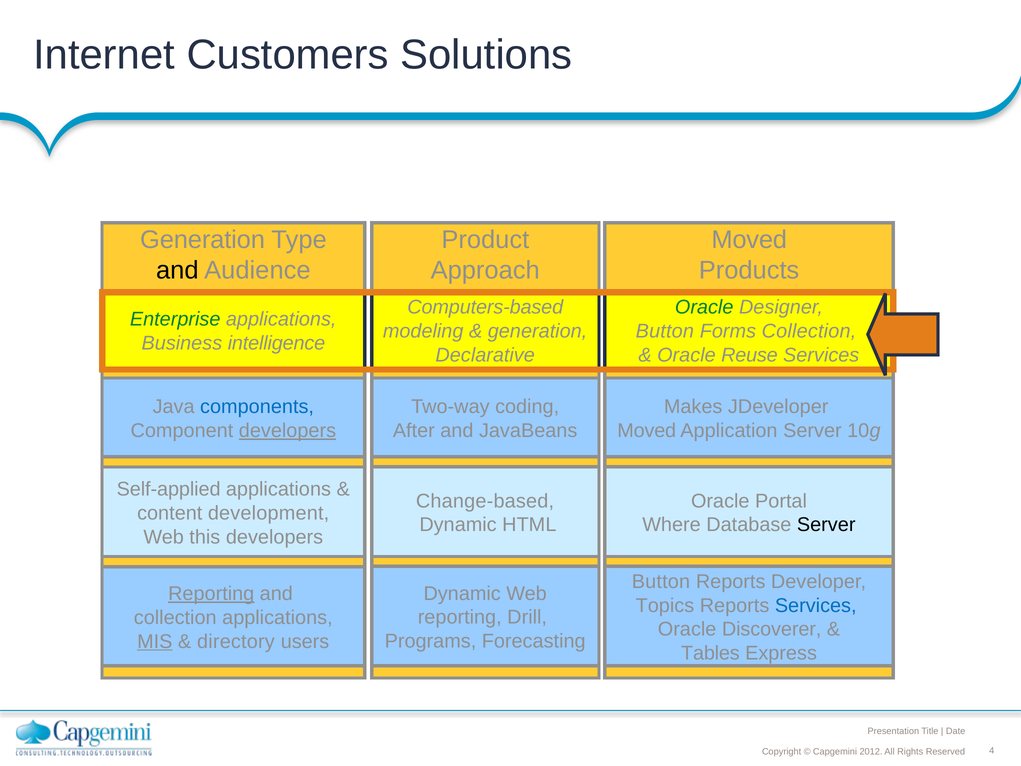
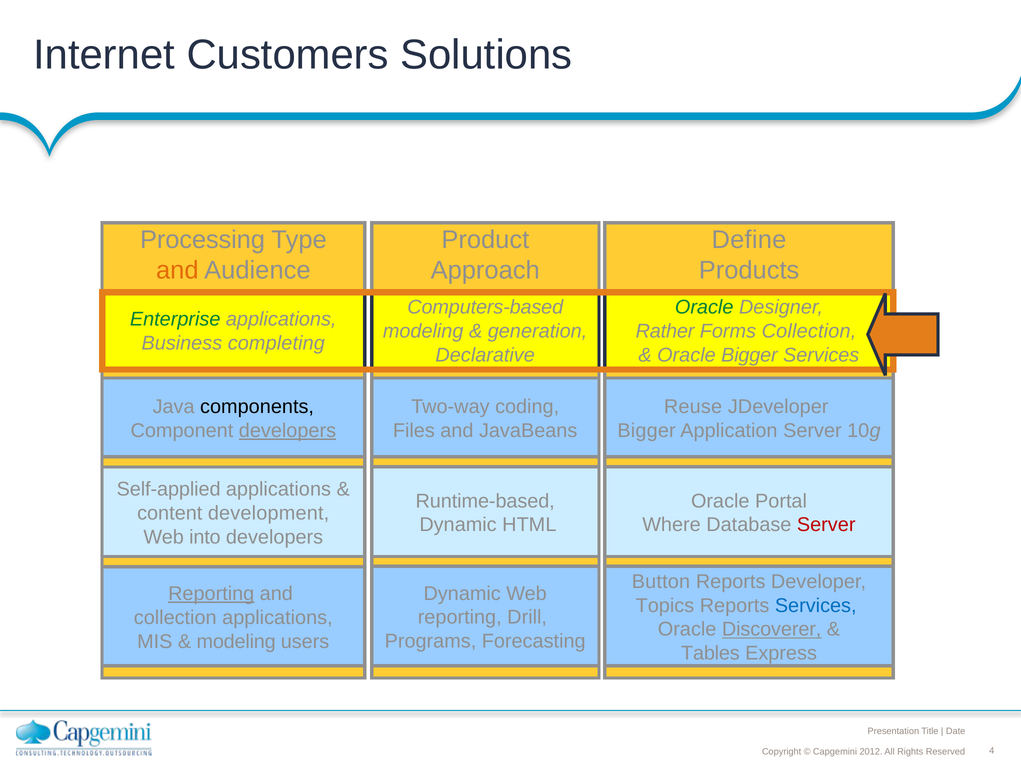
Generation at (203, 240): Generation -> Processing
Moved at (749, 240): Moved -> Define
and at (177, 270) colour: black -> orange
Button at (665, 331): Button -> Rather
intelligence: intelligence -> completing
Oracle Reuse: Reuse -> Bigger
components colour: blue -> black
Makes: Makes -> Reuse
After: After -> Files
Moved at (647, 431): Moved -> Bigger
Change-based: Change-based -> Runtime-based
Server at (826, 525) colour: black -> red
this: this -> into
Discoverer underline: none -> present
MIS underline: present -> none
directory at (236, 641): directory -> modeling
